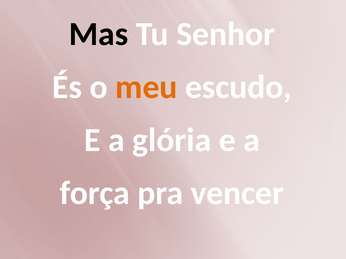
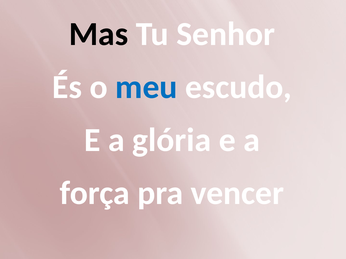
meu colour: orange -> blue
